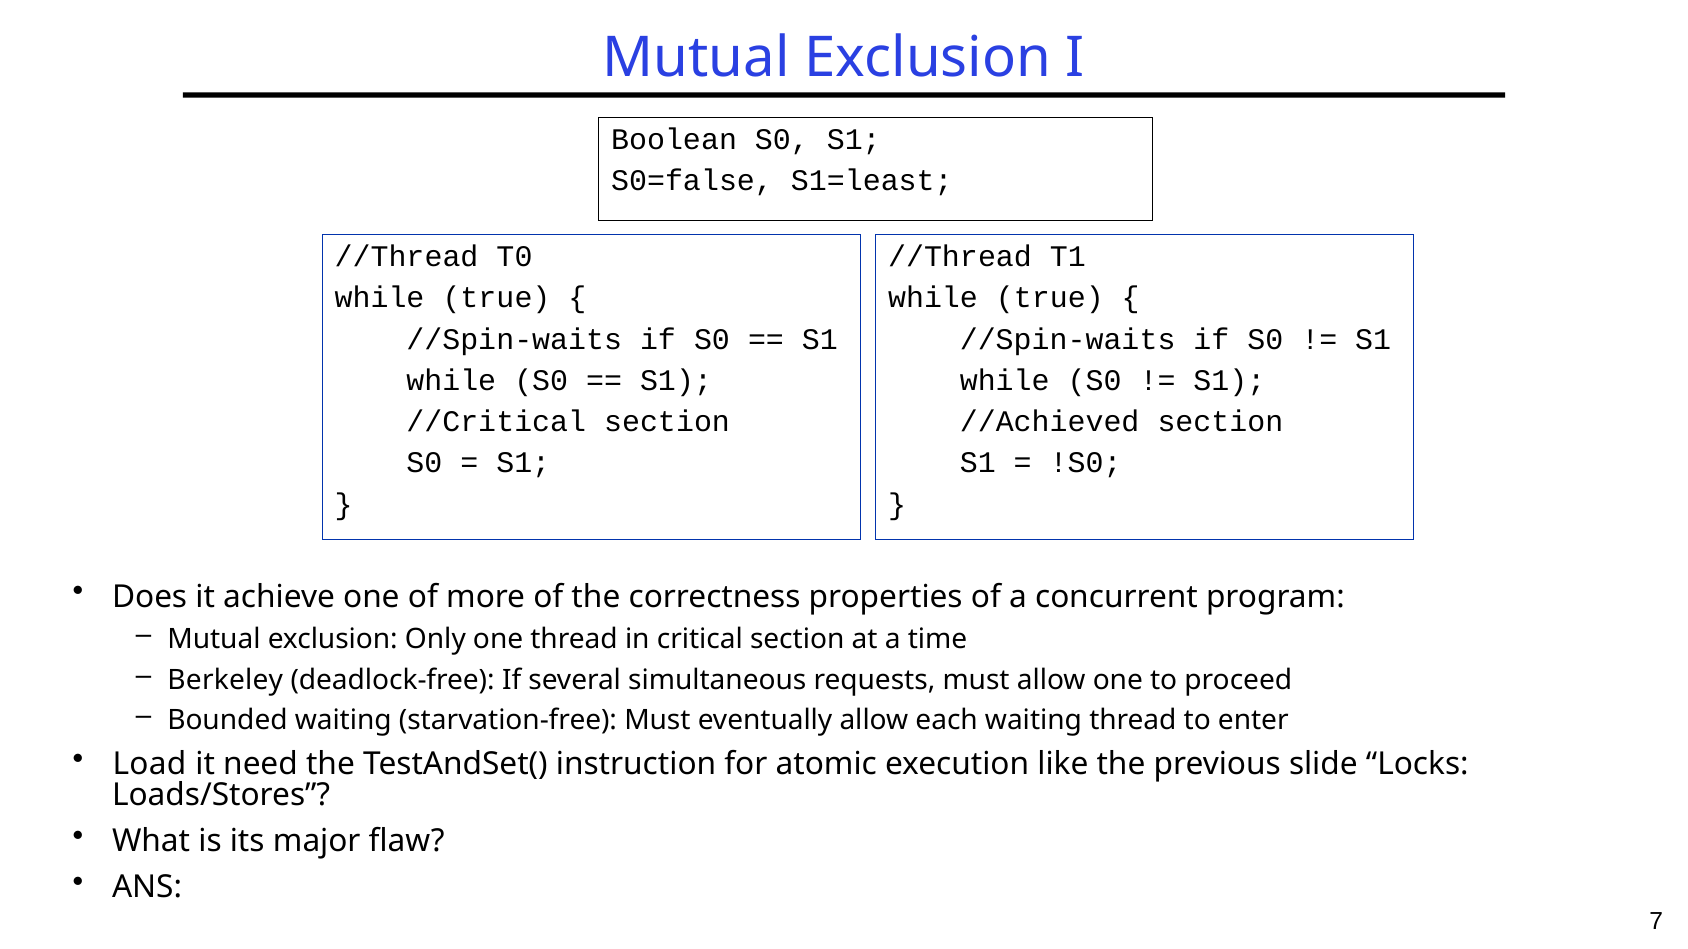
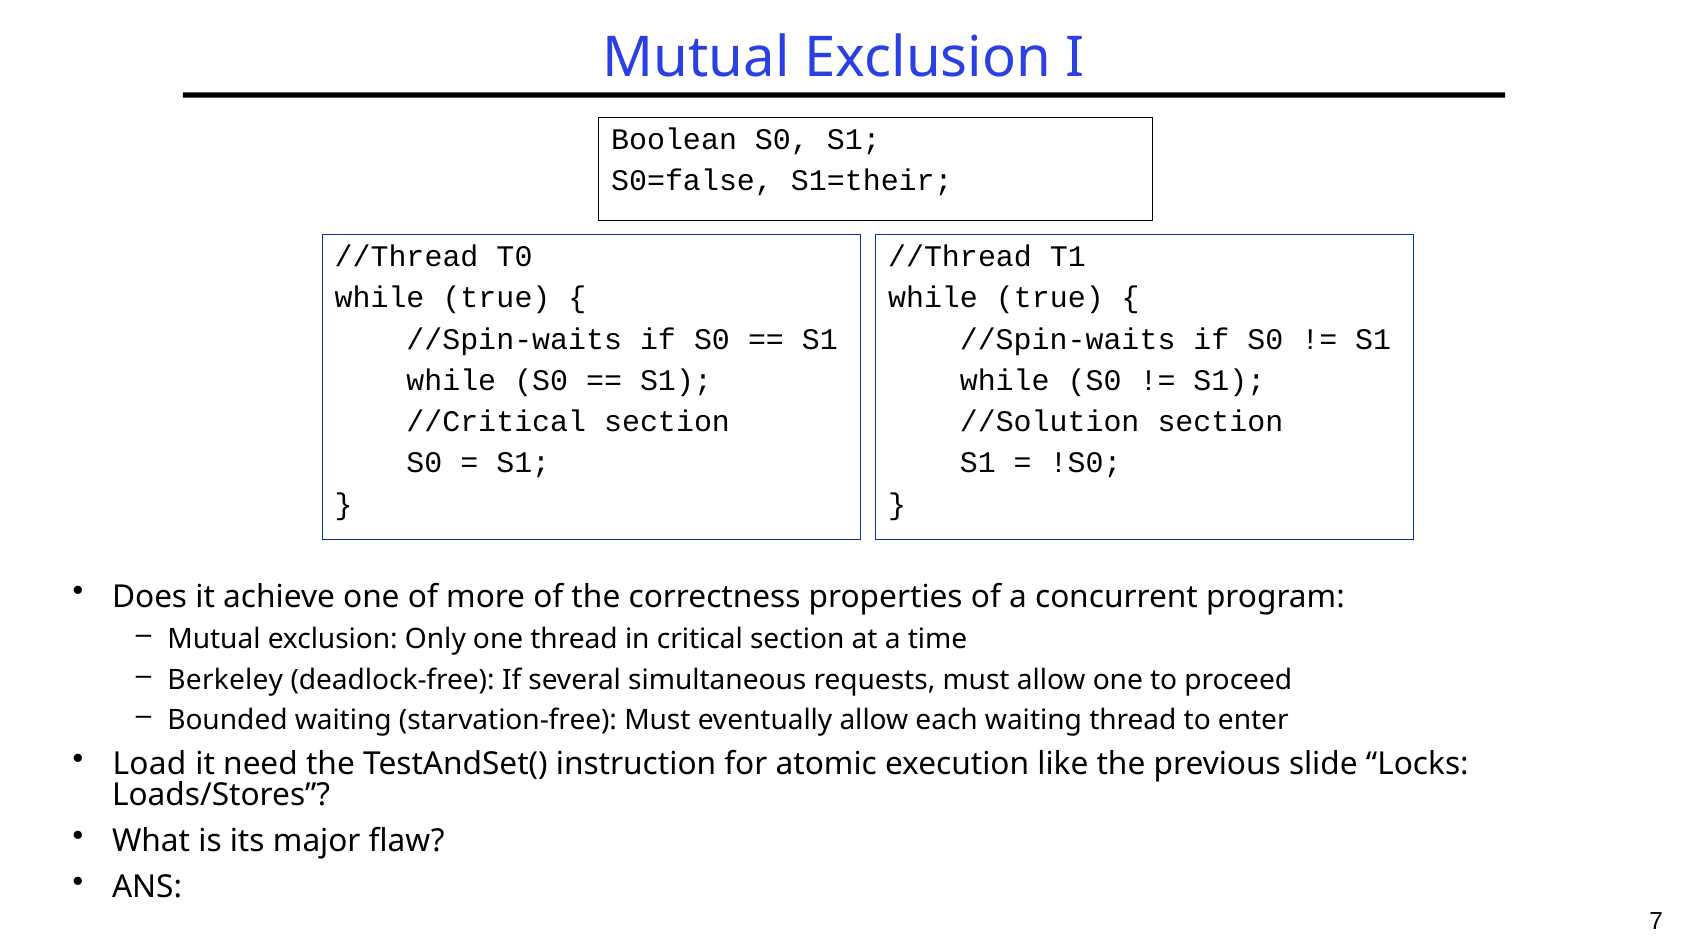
S1=least: S1=least -> S1=their
//Achieved: //Achieved -> //Solution
